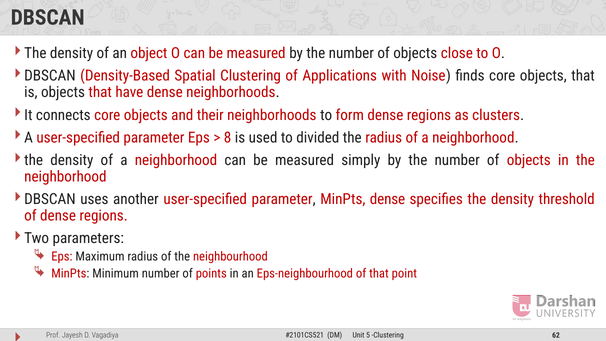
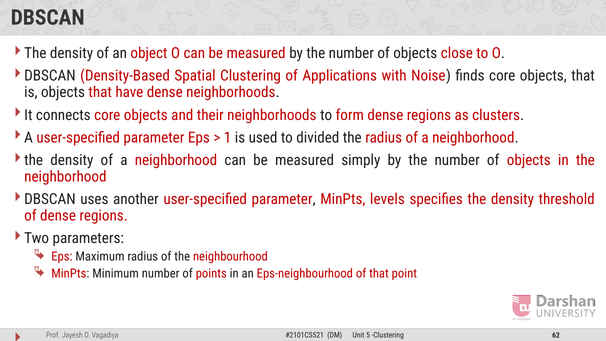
8: 8 -> 1
MinPts dense: dense -> levels
